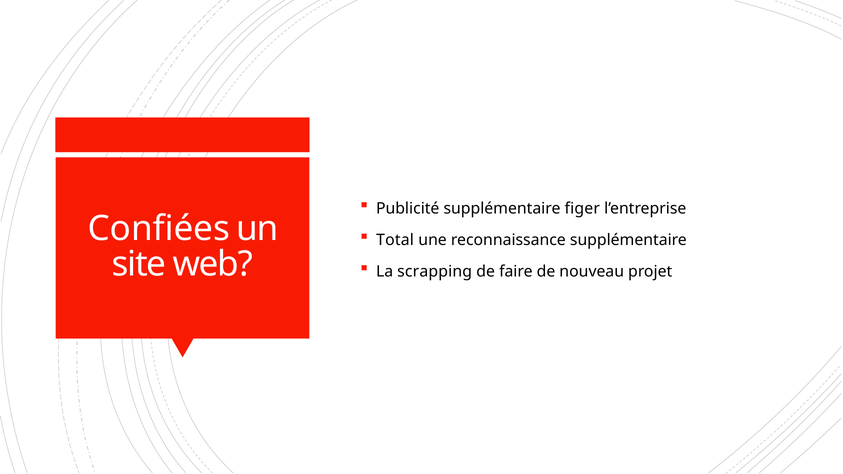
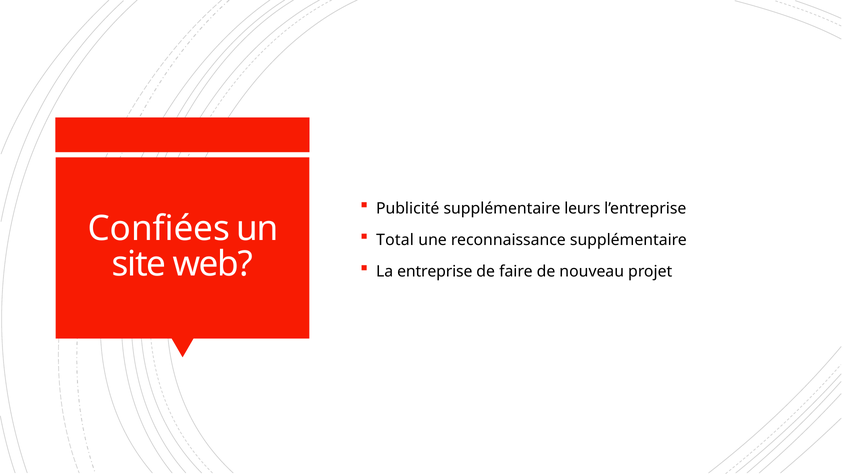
figer: figer -> leurs
scrapping: scrapping -> entreprise
